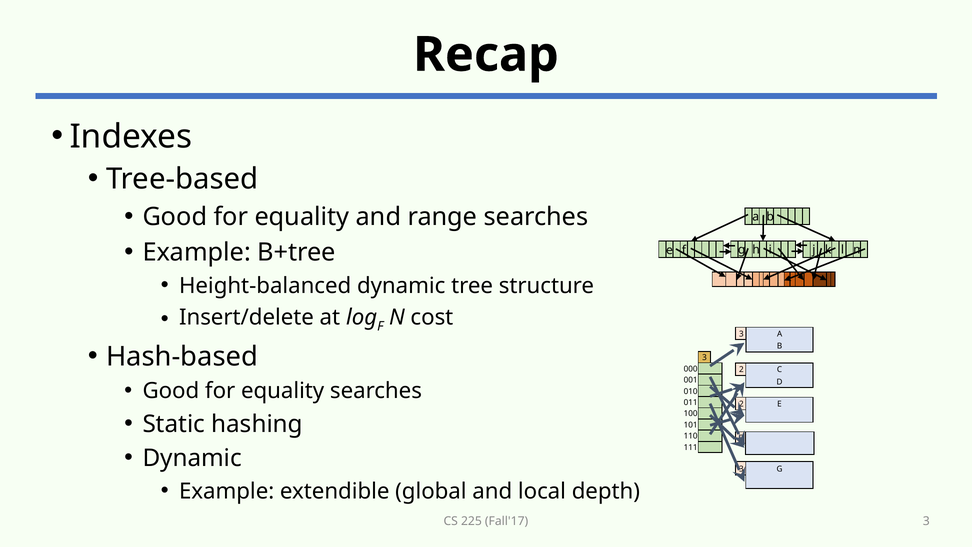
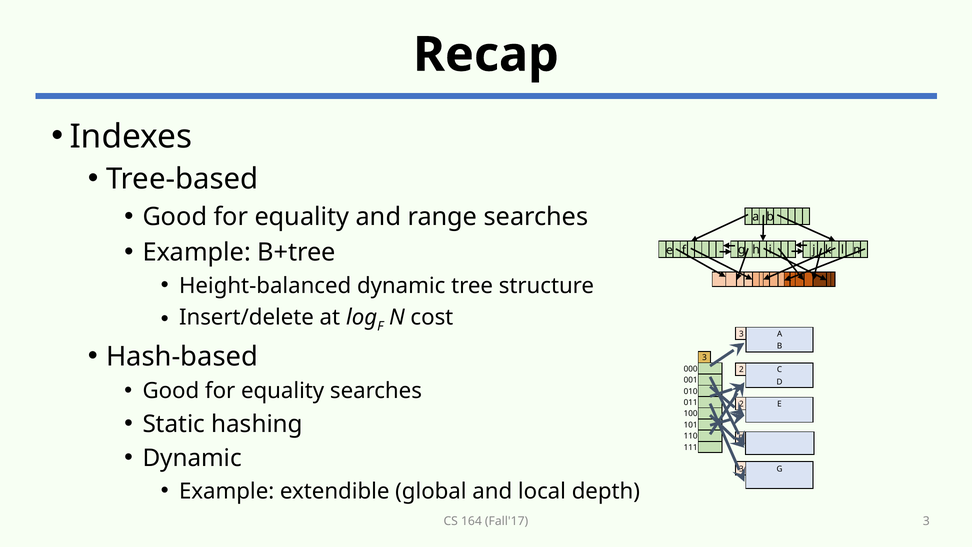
225: 225 -> 164
